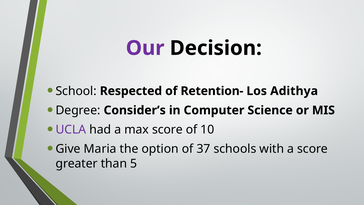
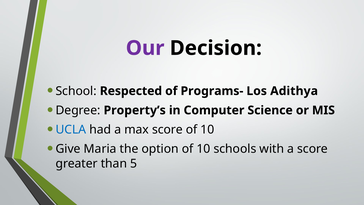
Retention-: Retention- -> Programs-
Consider’s: Consider’s -> Property’s
UCLA colour: purple -> blue
option of 37: 37 -> 10
